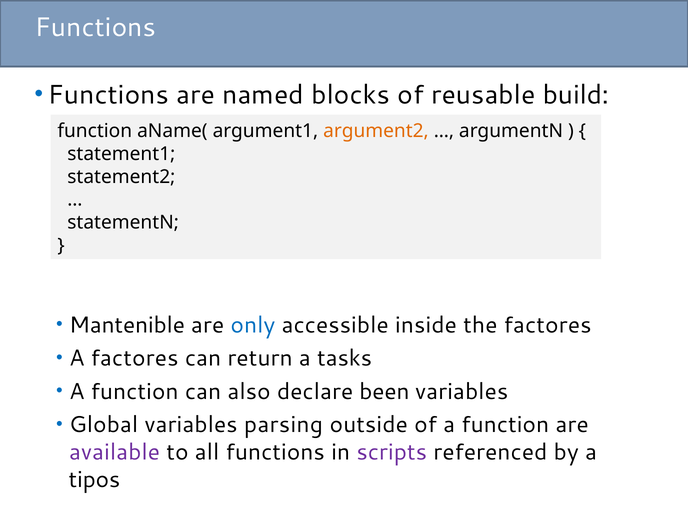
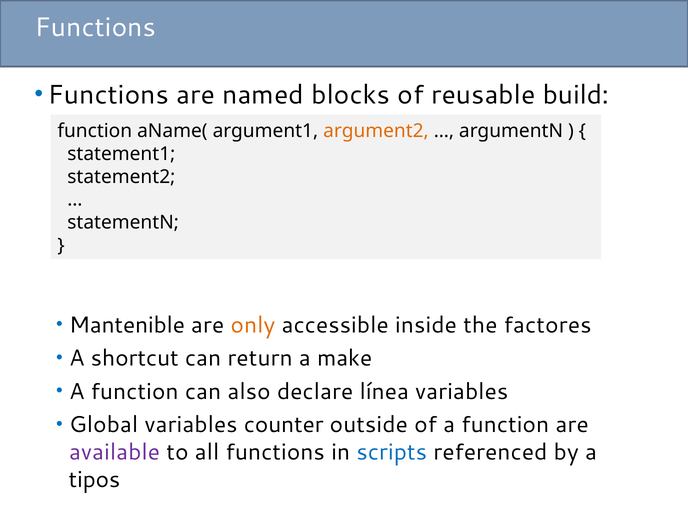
only colour: blue -> orange
A factores: factores -> shortcut
tasks: tasks -> make
been: been -> línea
parsing: parsing -> counter
scripts colour: purple -> blue
